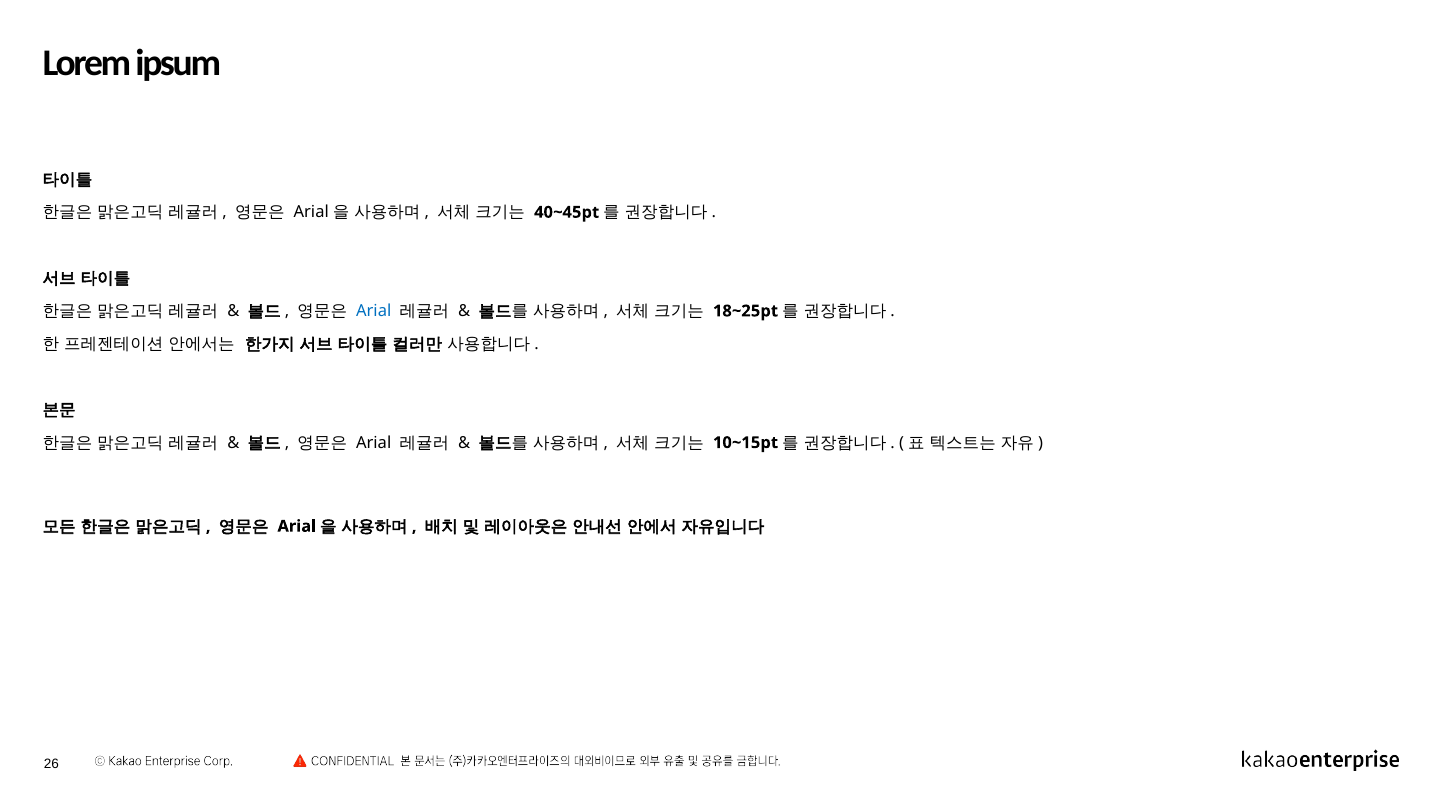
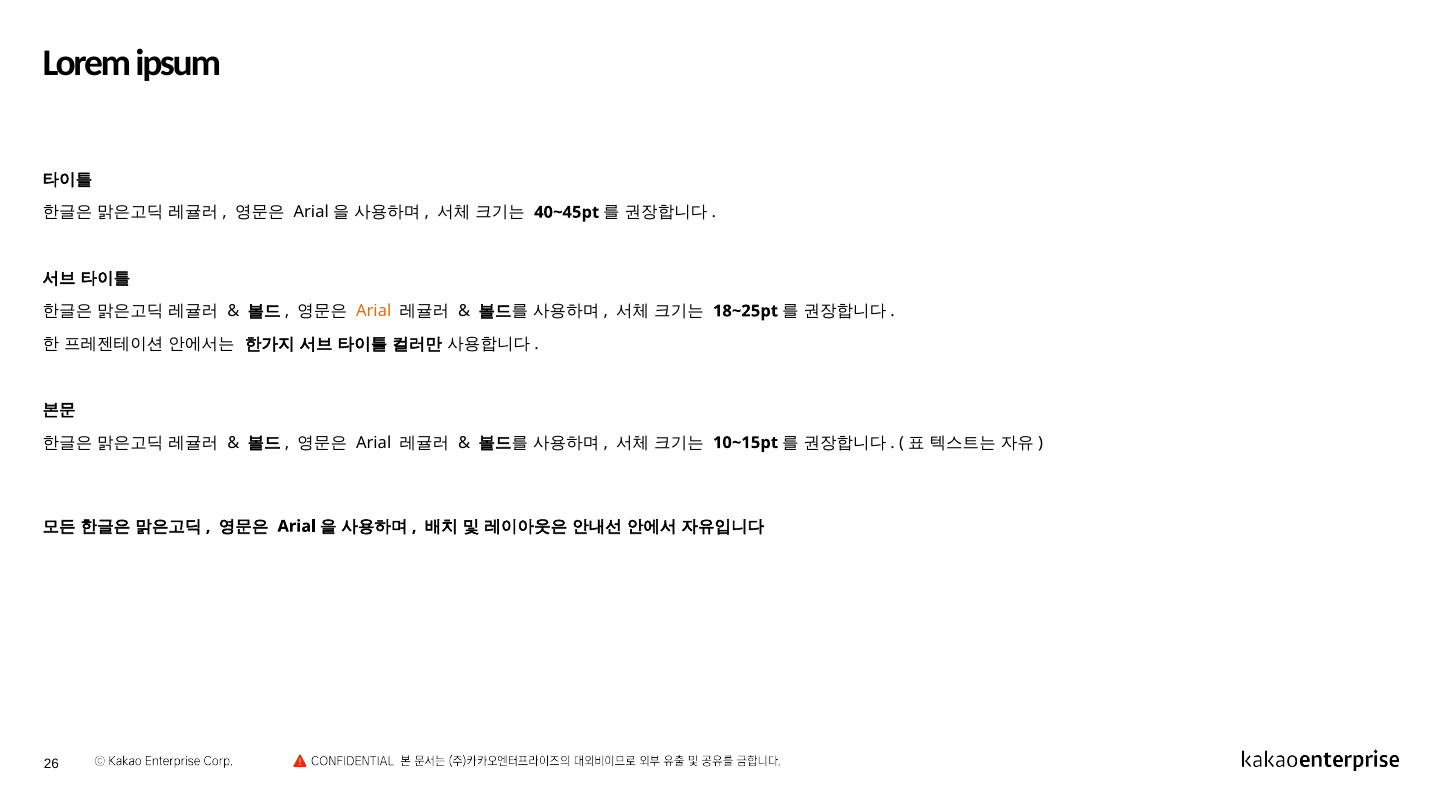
Arial at (374, 311) colour: blue -> orange
